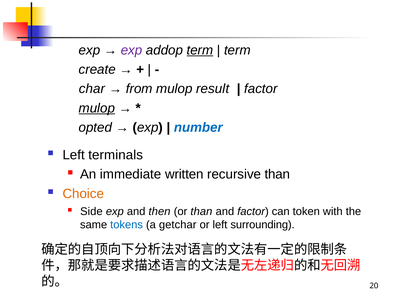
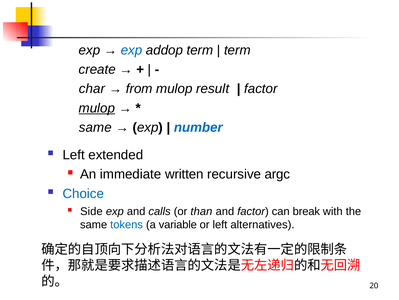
exp at (132, 50) colour: purple -> blue
term at (200, 50) underline: present -> none
opted at (95, 127): opted -> same
terminals: terminals -> extended
recursive than: than -> argc
Choice colour: orange -> blue
then: then -> calls
token: token -> break
getchar: getchar -> variable
surrounding: surrounding -> alternatives
